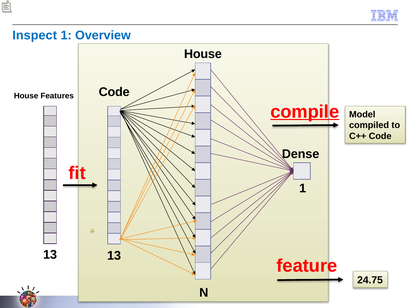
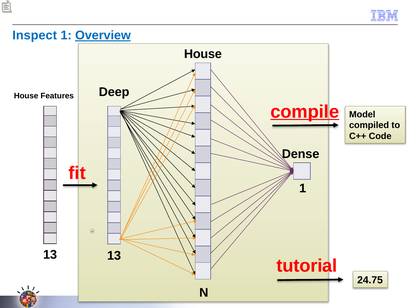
Overview underline: none -> present
Code at (114, 92): Code -> Deep
feature: feature -> tutorial
